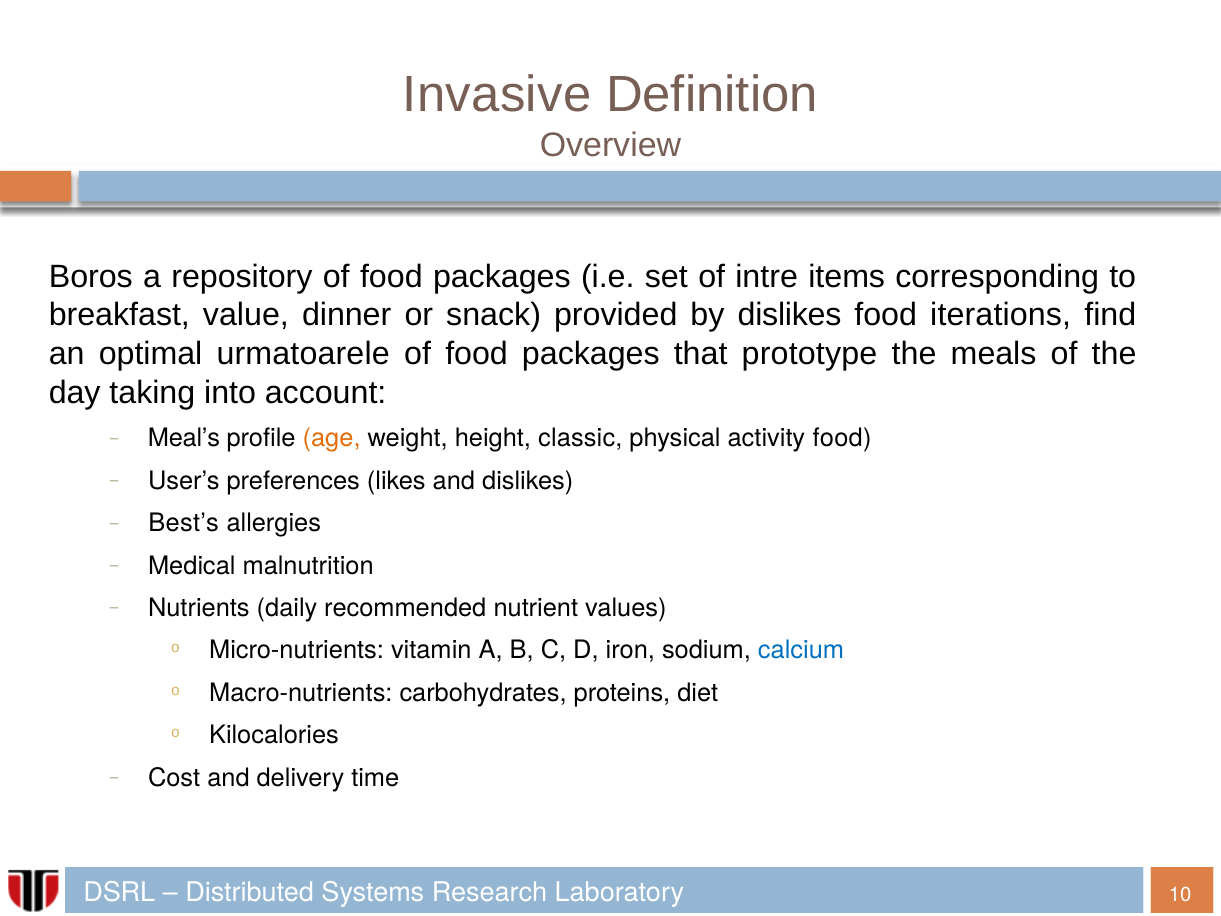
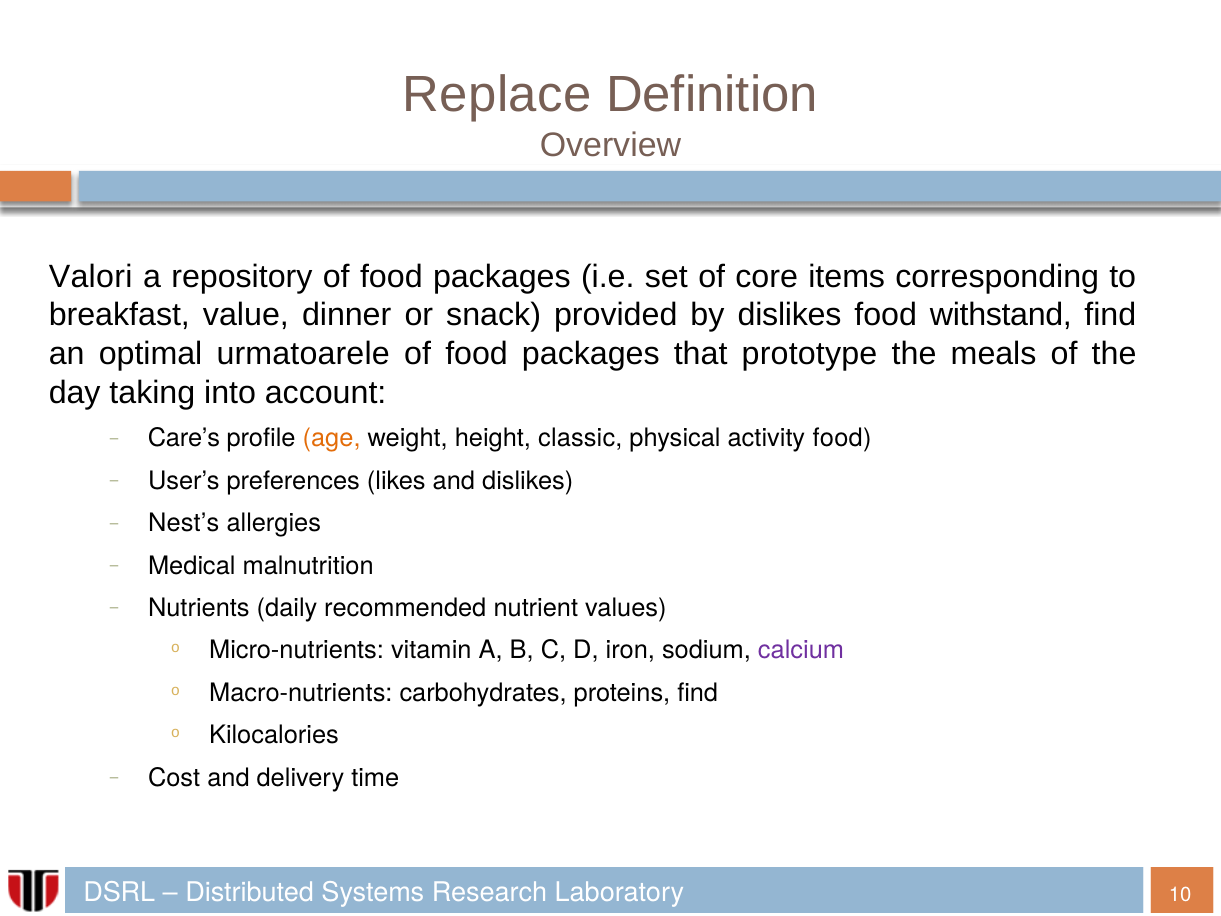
Invasive: Invasive -> Replace
Boros: Boros -> Valori
intre: intre -> core
iterations: iterations -> withstand
Meal’s: Meal’s -> Care’s
Best’s: Best’s -> Nest’s
calcium colour: blue -> purple
proteins diet: diet -> find
